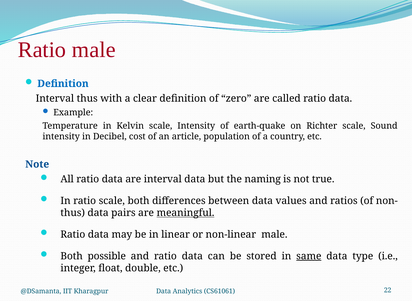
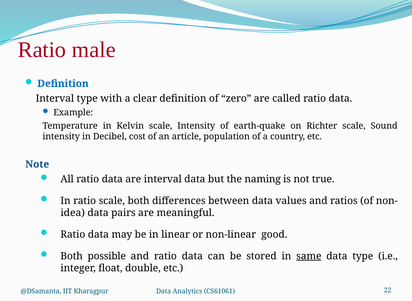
Interval thus: thus -> type
thus at (73, 213): thus -> idea
meaningful underline: present -> none
non-linear male: male -> good
